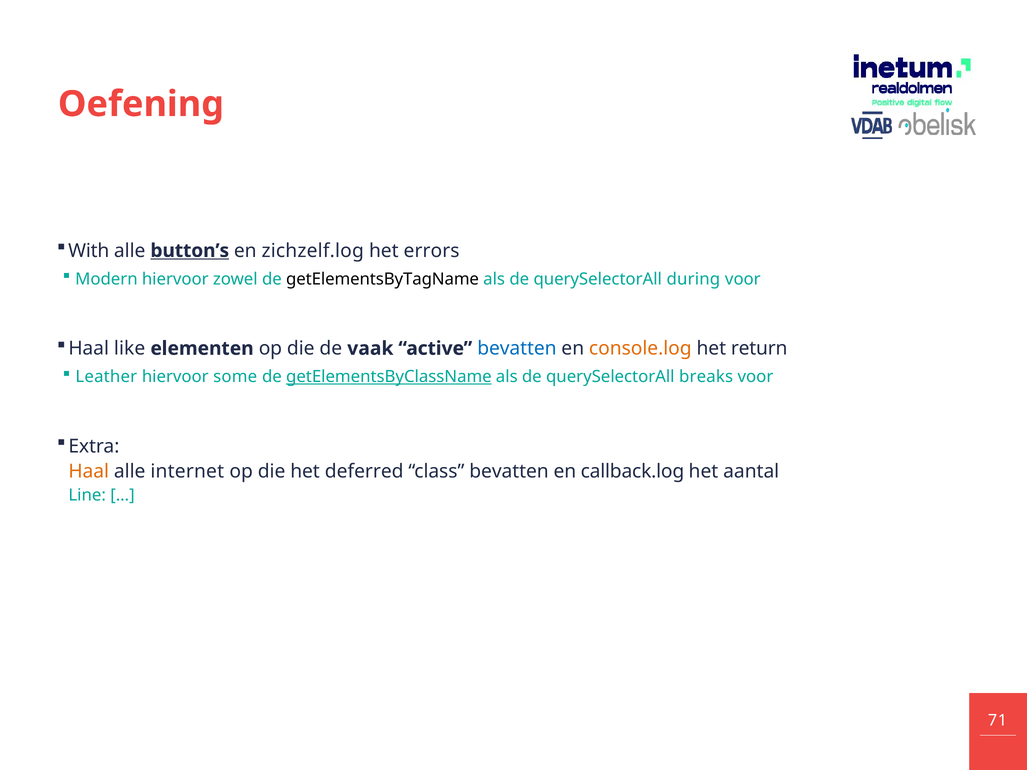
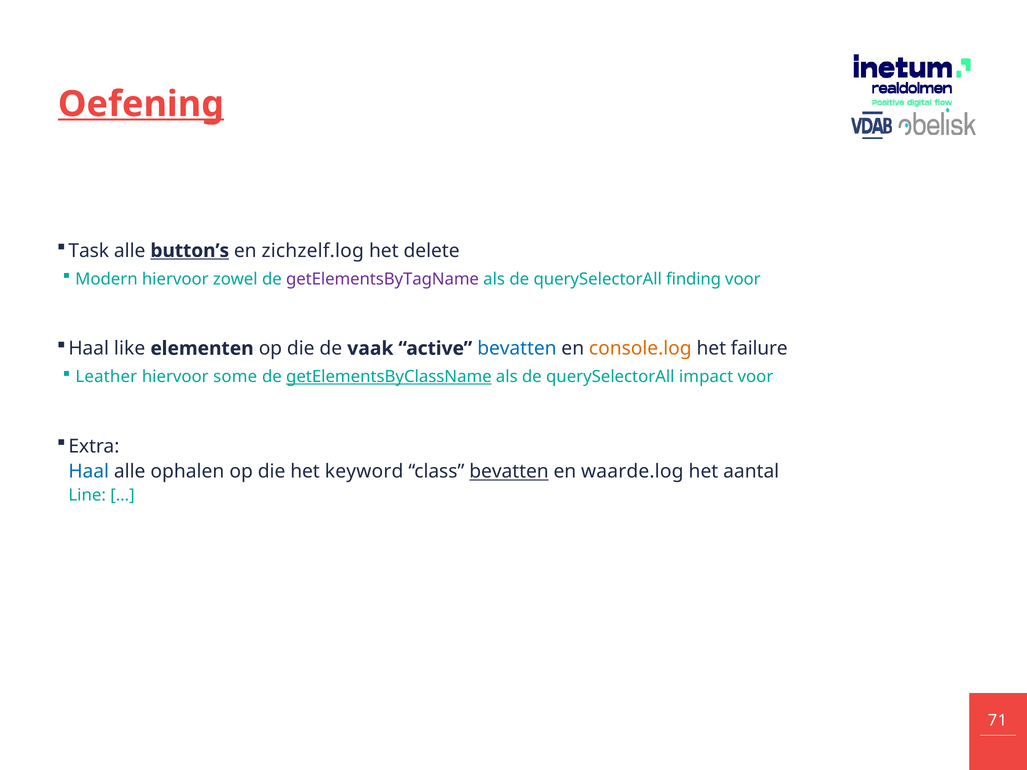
Oefening underline: none -> present
With: With -> Task
errors: errors -> delete
getElementsByTagName colour: black -> purple
during: during -> finding
return: return -> failure
breaks: breaks -> impact
Haal at (89, 472) colour: orange -> blue
internet: internet -> ophalen
deferred: deferred -> keyword
bevatten at (509, 472) underline: none -> present
callback.log: callback.log -> waarde.log
